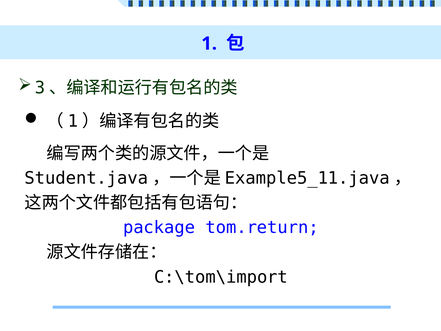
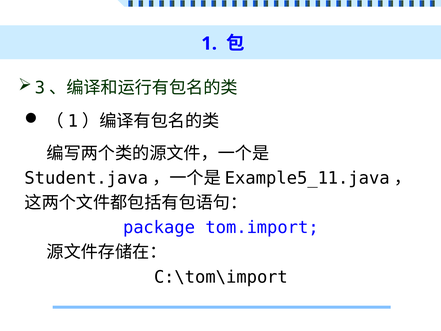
tom.return: tom.return -> tom.import
